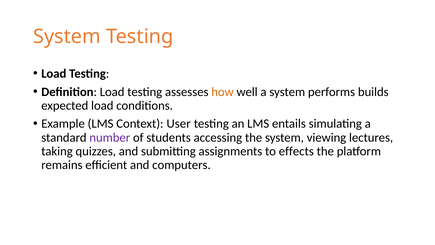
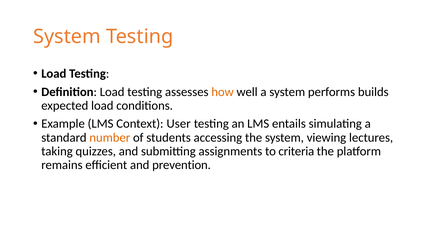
number colour: purple -> orange
effects: effects -> criteria
computers: computers -> prevention
